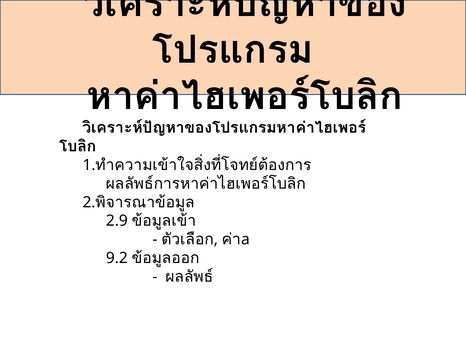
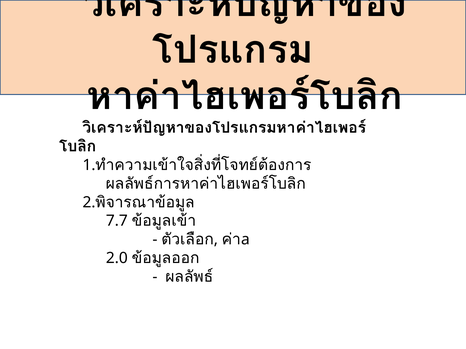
2.9: 2.9 -> 7.7
9.2: 9.2 -> 2.0
